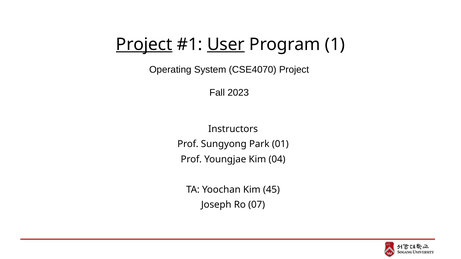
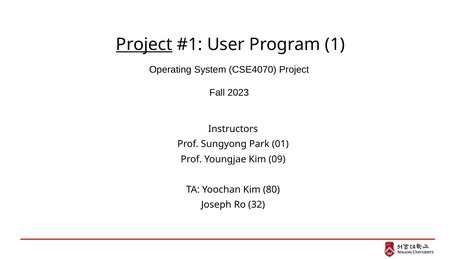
User underline: present -> none
04: 04 -> 09
45: 45 -> 80
07: 07 -> 32
